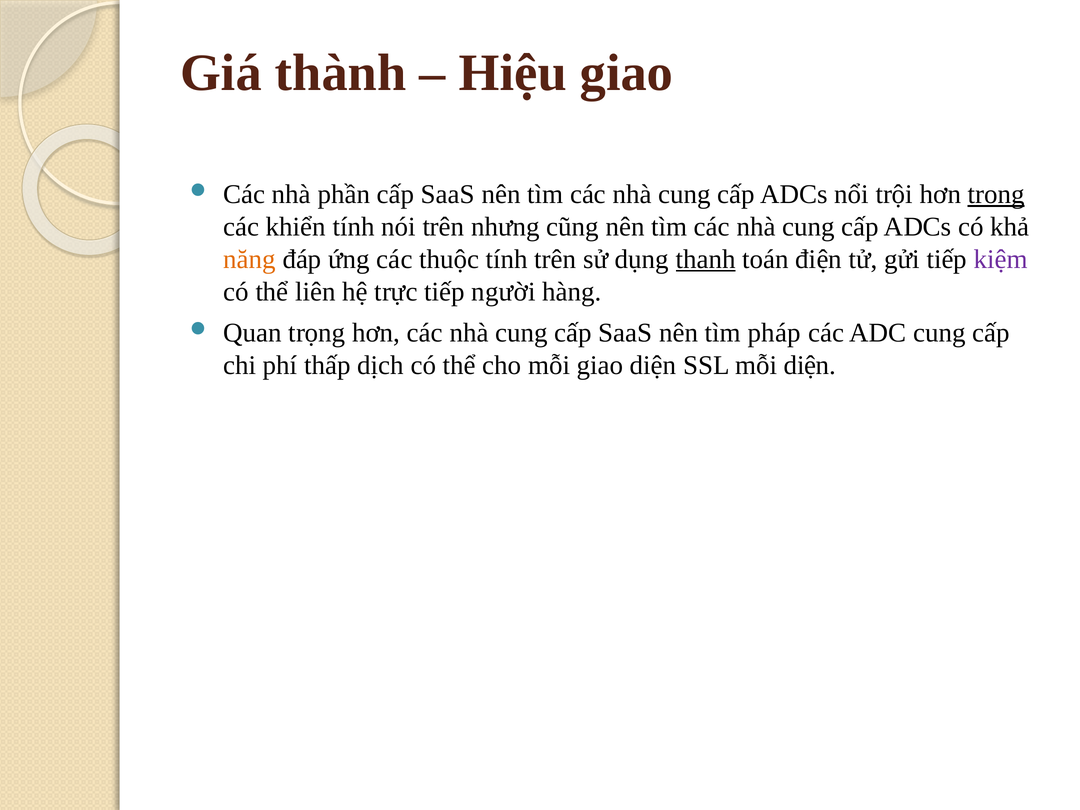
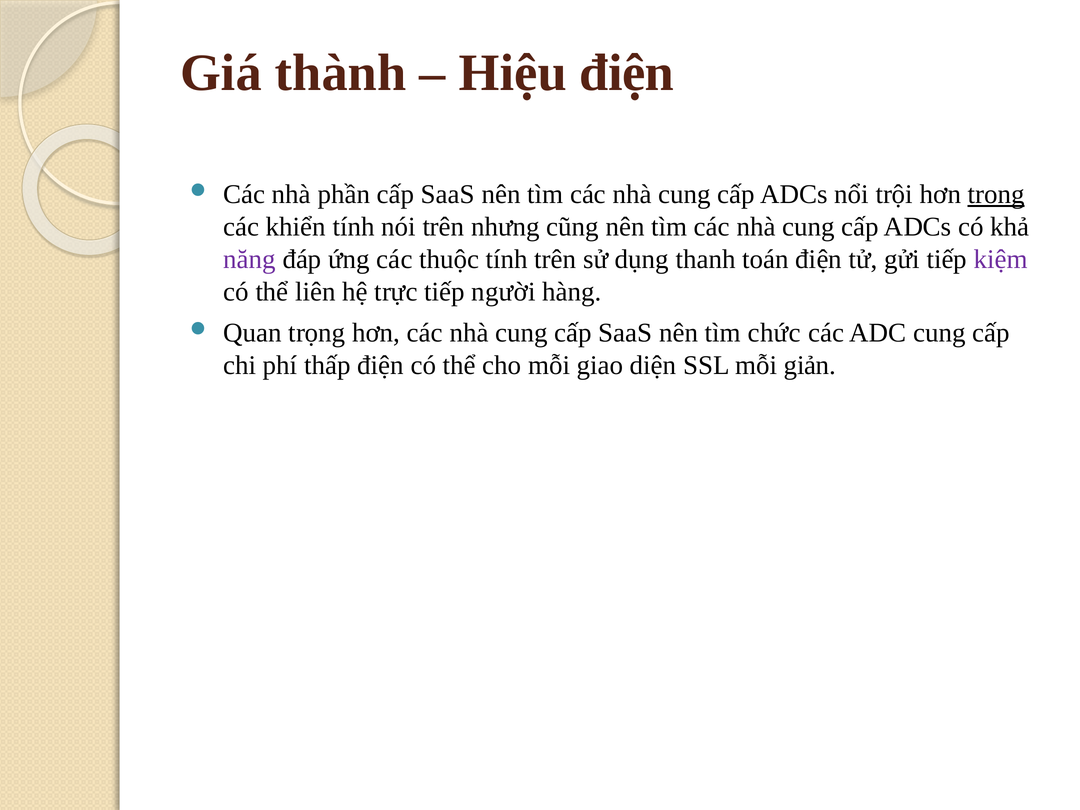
Hiệu giao: giao -> điện
năng colour: orange -> purple
thanh underline: present -> none
pháp: pháp -> chức
thấp dịch: dịch -> điện
mỗi diện: diện -> giản
